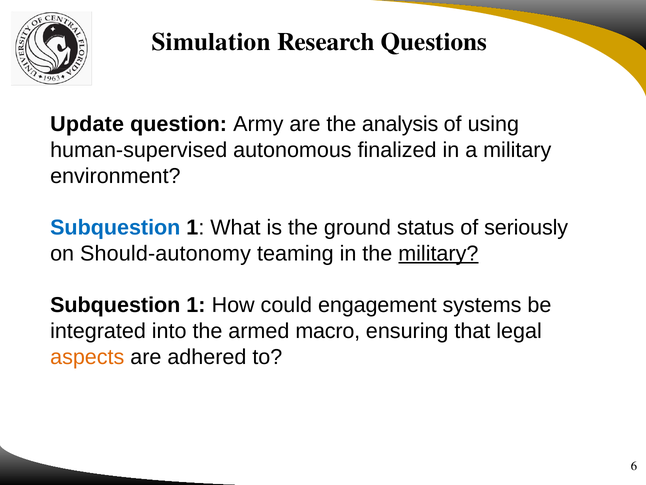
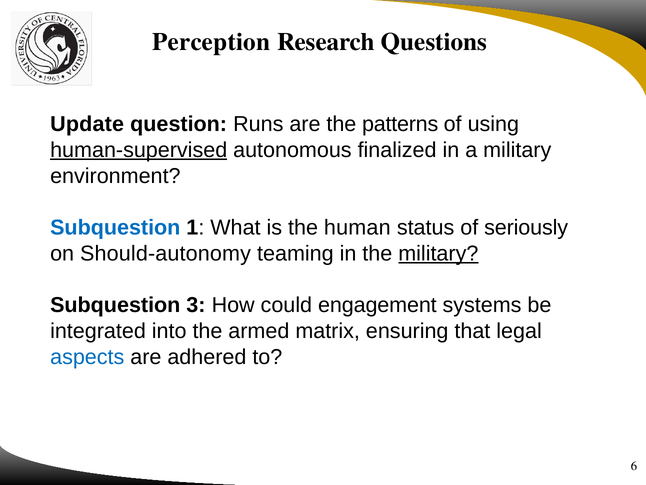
Simulation: Simulation -> Perception
Army: Army -> Runs
analysis: analysis -> patterns
human-supervised underline: none -> present
ground: ground -> human
1 at (196, 305): 1 -> 3
macro: macro -> matrix
aspects colour: orange -> blue
